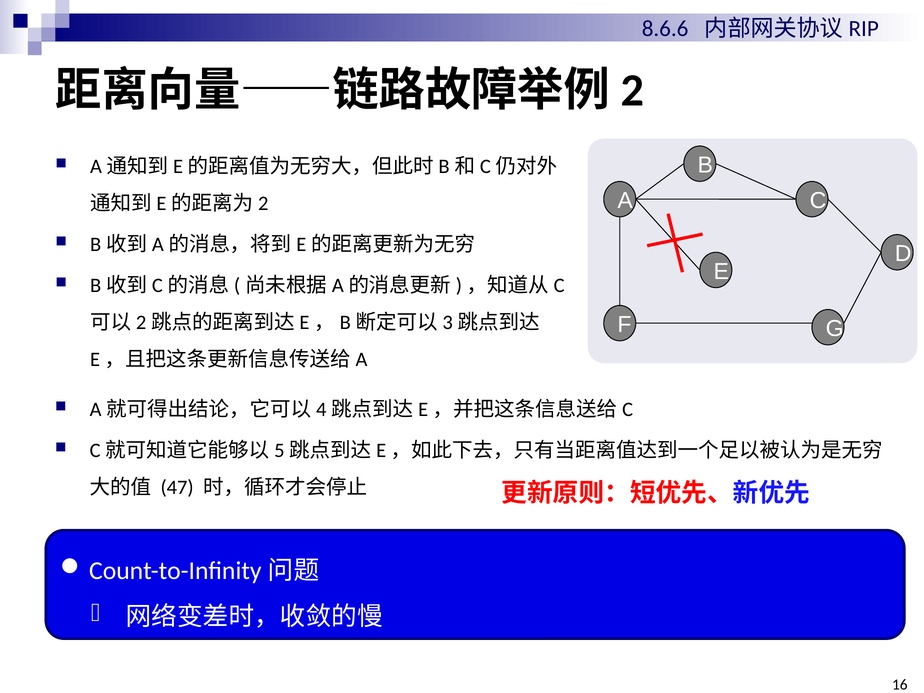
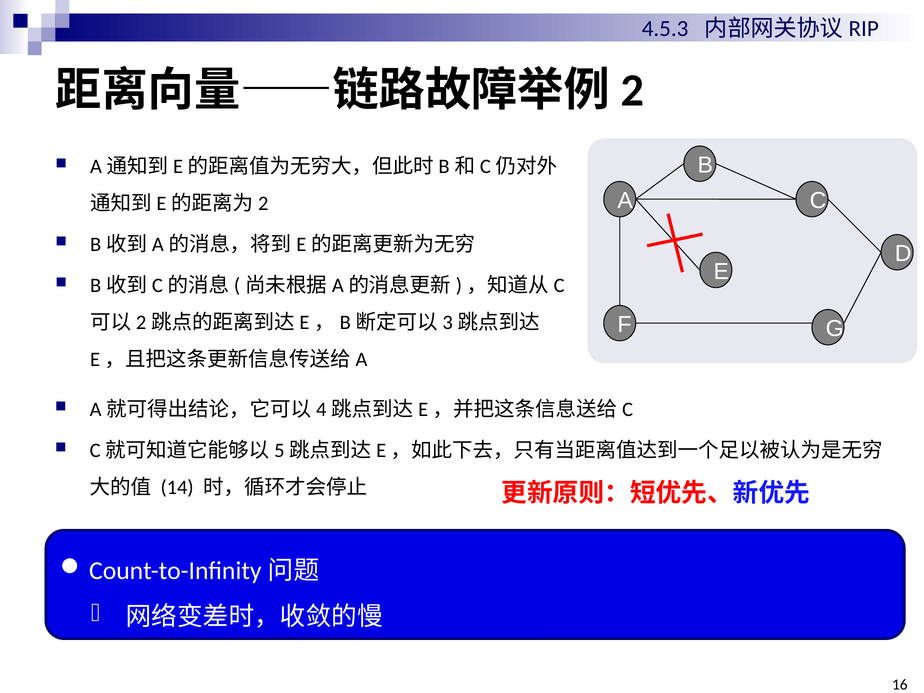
8.6.6: 8.6.6 -> 4.5.3
47: 47 -> 14
